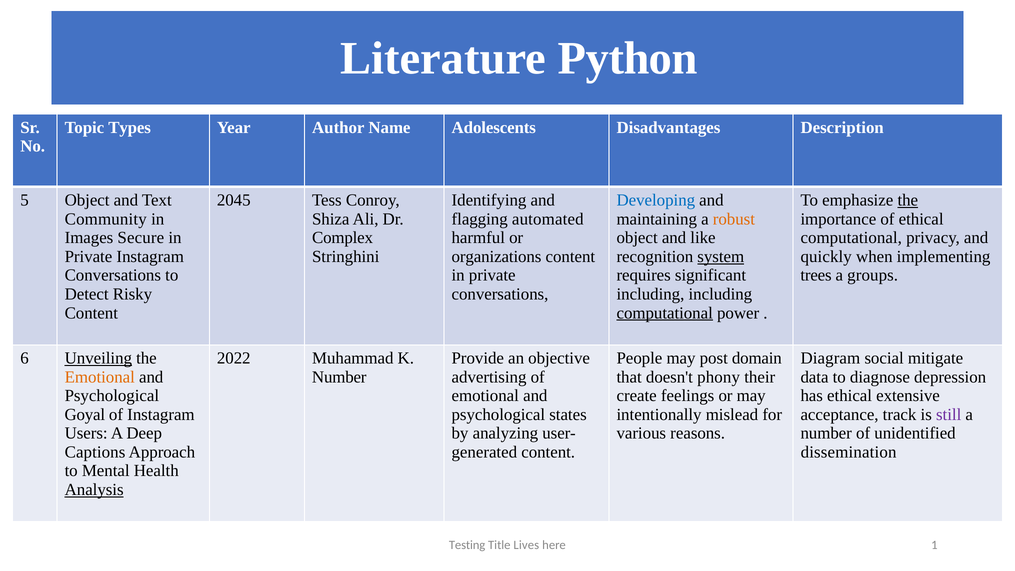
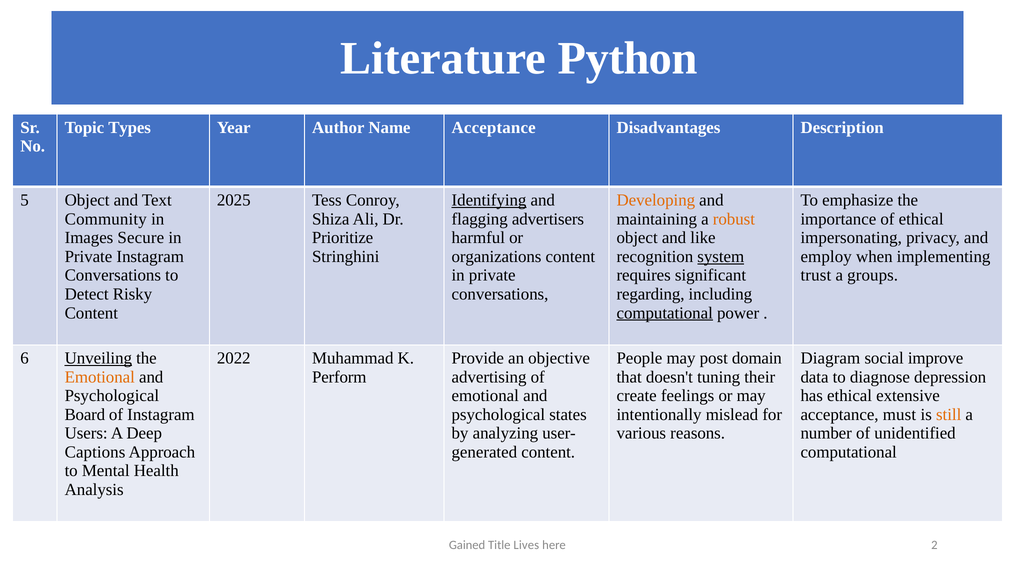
Name Adolescents: Adolescents -> Acceptance
2045: 2045 -> 2025
Identifying underline: none -> present
Developing colour: blue -> orange
the at (908, 200) underline: present -> none
automated: automated -> advertisers
Complex: Complex -> Prioritize
computational at (851, 238): computational -> impersonating
quickly: quickly -> employ
trees: trees -> trust
including at (650, 294): including -> regarding
mitigate: mitigate -> improve
Number at (339, 377): Number -> Perform
phony: phony -> tuning
Goyal: Goyal -> Board
track: track -> must
still colour: purple -> orange
dissemination at (849, 452): dissemination -> computational
Analysis underline: present -> none
Testing: Testing -> Gained
1: 1 -> 2
